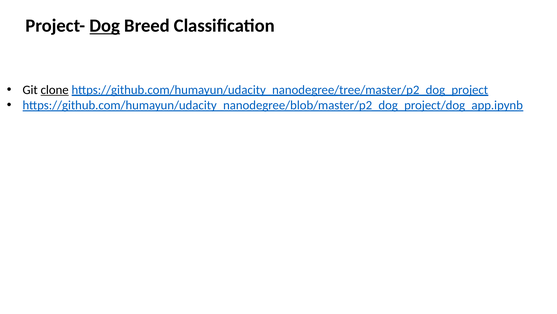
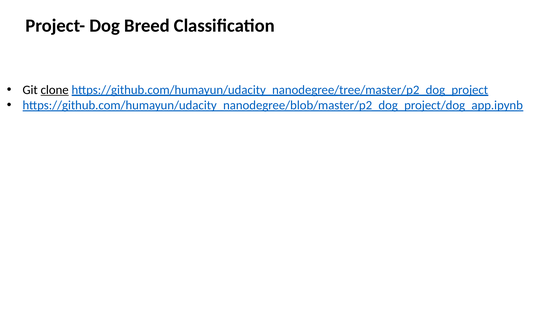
Dog underline: present -> none
